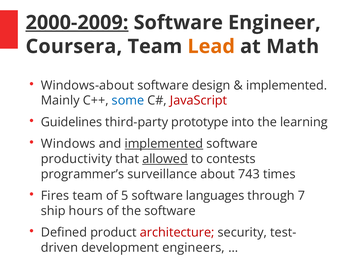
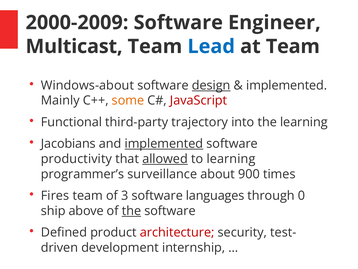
2000-2009 underline: present -> none
Coursera: Coursera -> Multicast
Lead colour: orange -> blue
at Math: Math -> Team
design underline: none -> present
some colour: blue -> orange
Guidelines: Guidelines -> Functional
prototype: prototype -> trajectory
Windows: Windows -> Jacobians
to contests: contests -> learning
743: 743 -> 900
5: 5 -> 3
7: 7 -> 0
hours: hours -> above
the at (131, 210) underline: none -> present
engineers: engineers -> internship
